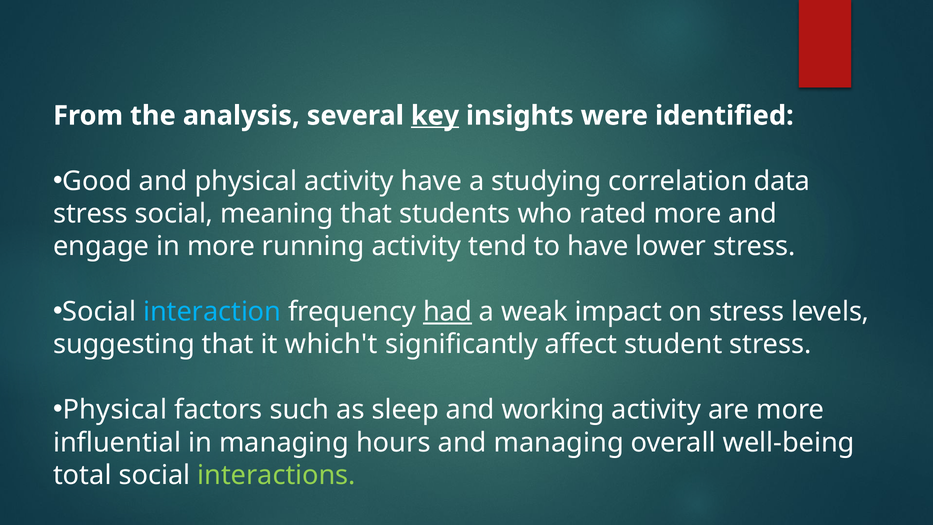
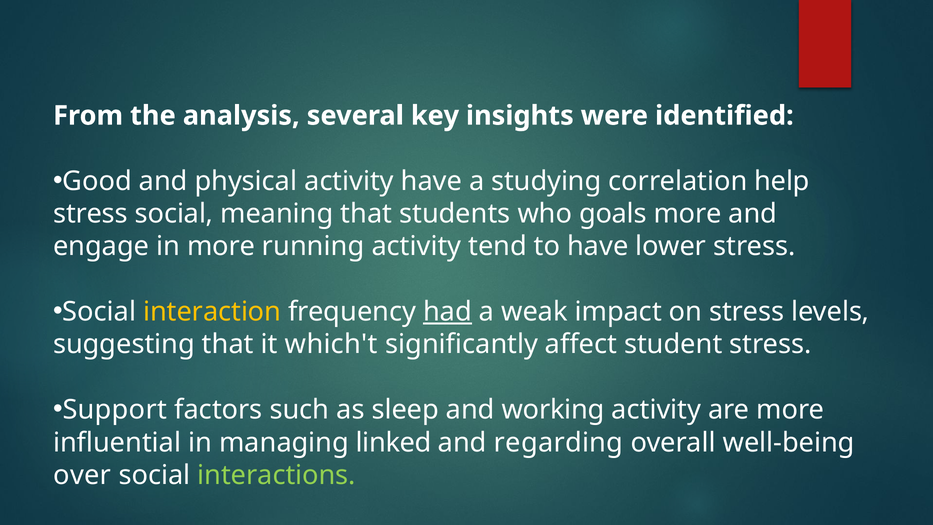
key underline: present -> none
data: data -> help
rated: rated -> goals
interaction colour: light blue -> yellow
Physical at (115, 410): Physical -> Support
hours: hours -> linked
and managing: managing -> regarding
total: total -> over
